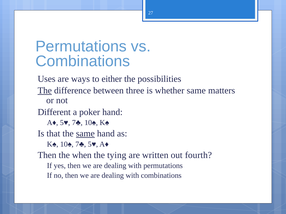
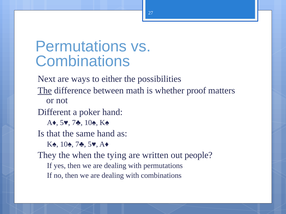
Uses: Uses -> Next
three: three -> math
whether same: same -> proof
same at (85, 134) underline: present -> none
Then at (47, 155): Then -> They
fourth: fourth -> people
